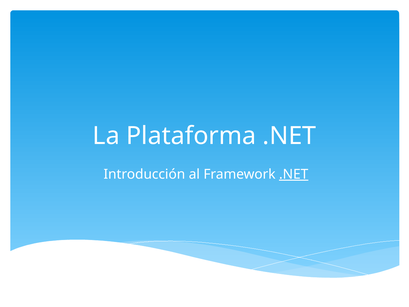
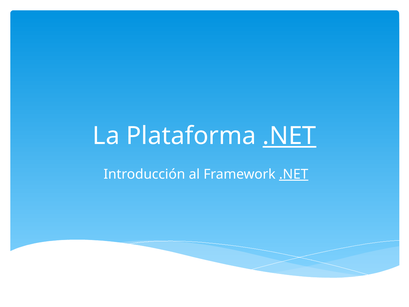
.NET at (289, 136) underline: none -> present
